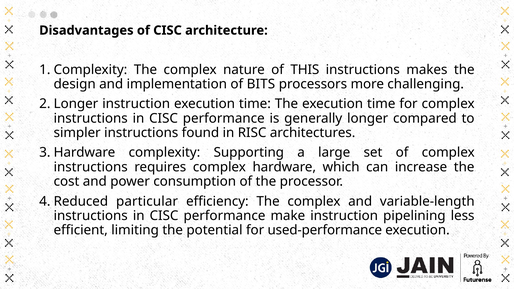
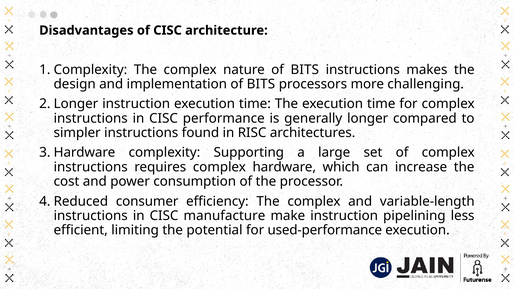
nature of THIS: THIS -> BITS
particular: particular -> consumer
performance at (224, 216): performance -> manufacture
